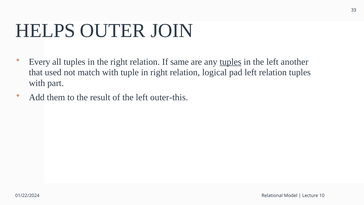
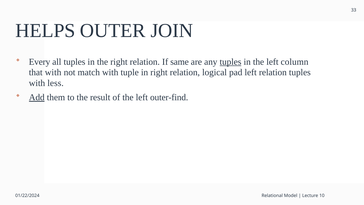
another: another -> column
that used: used -> with
part: part -> less
Add underline: none -> present
outer-this: outer-this -> outer-find
